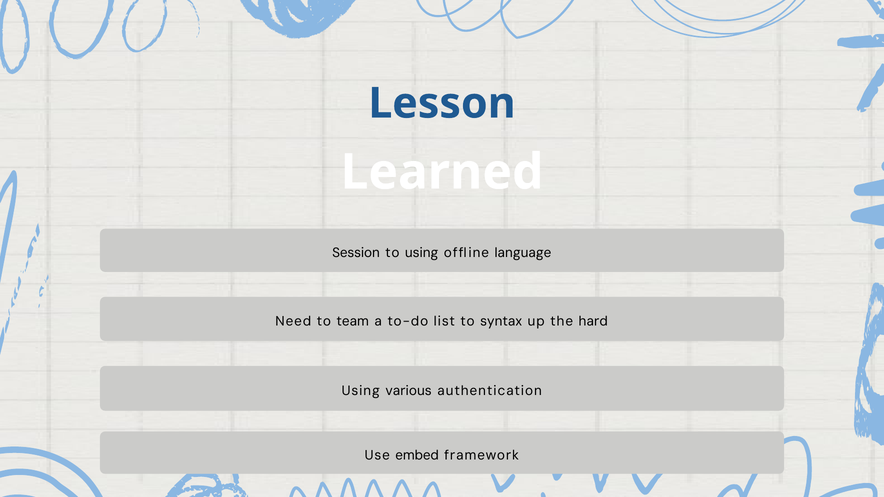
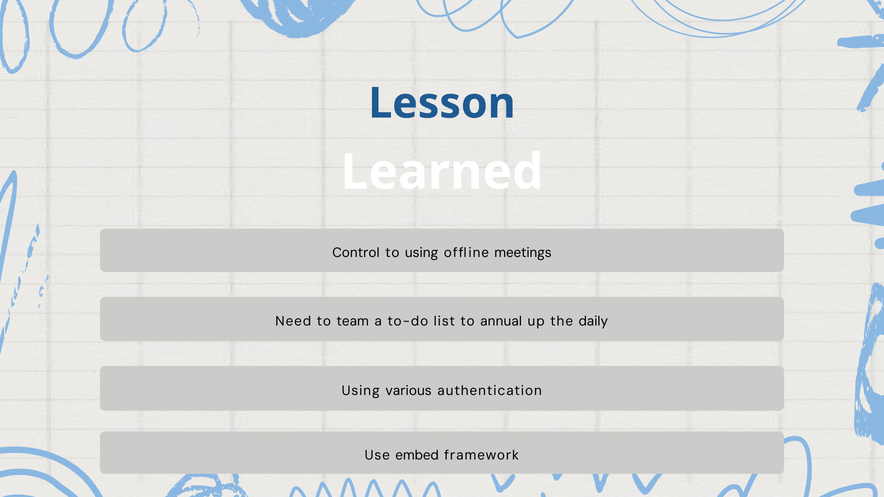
Session: Session -> Control
language: language -> meetings
syntax: syntax -> annual
hard: hard -> daily
